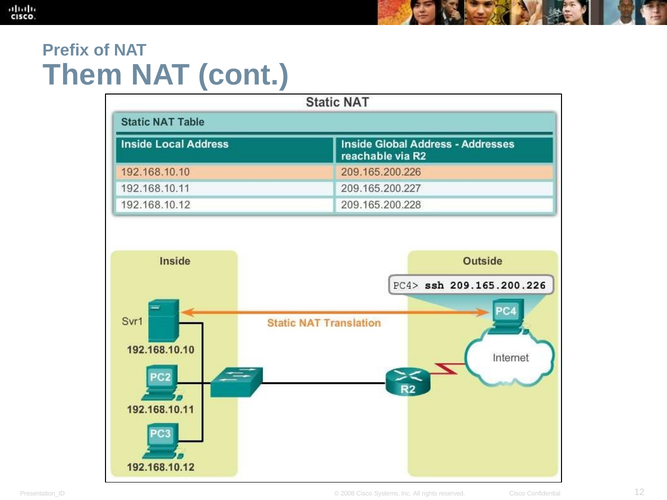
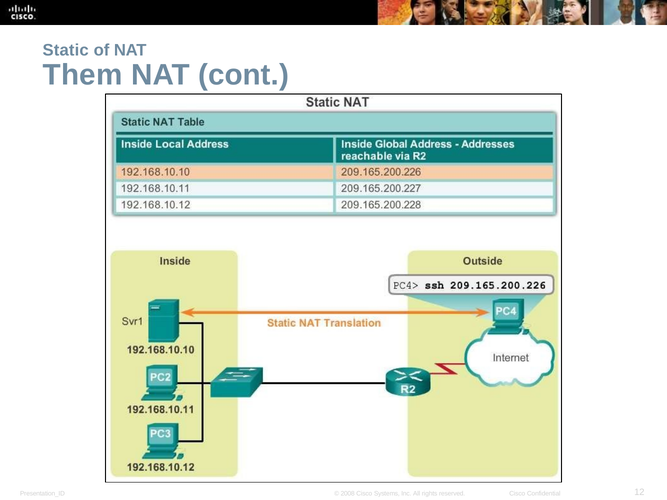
Prefix: Prefix -> Static
